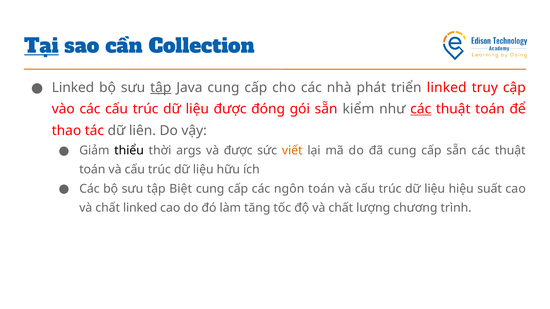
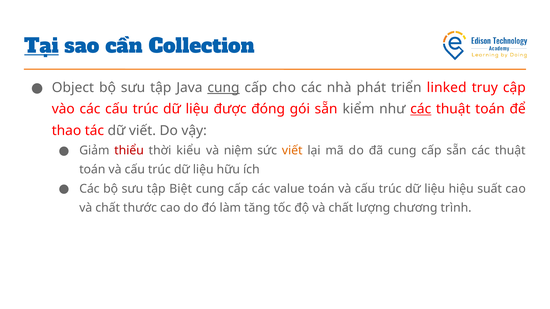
Linked at (73, 88): Linked -> Object
tập at (161, 88) underline: present -> none
cung at (223, 88) underline: none -> present
dữ liên: liên -> viết
thiểu colour: black -> red
args: args -> kiểu
và được: được -> niệm
ngôn: ngôn -> value
chất linked: linked -> thước
